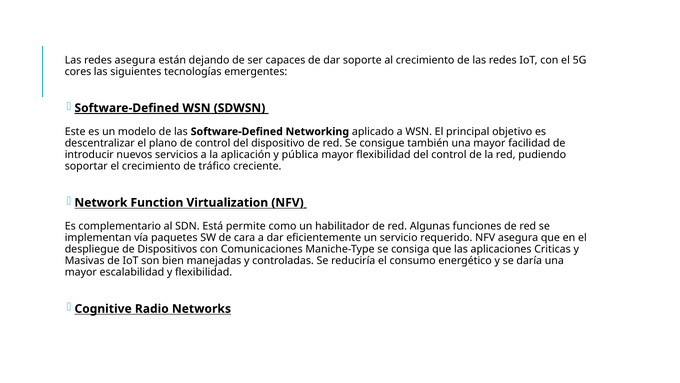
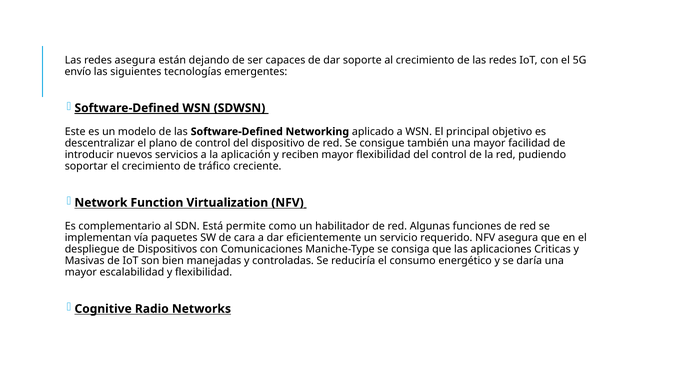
cores: cores -> envío
pública: pública -> reciben
